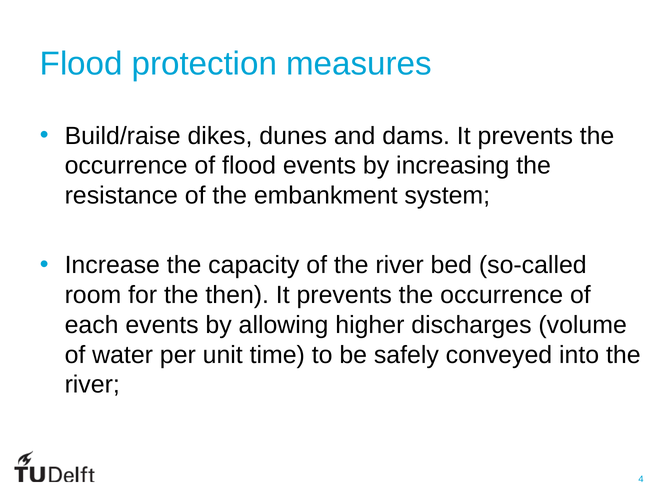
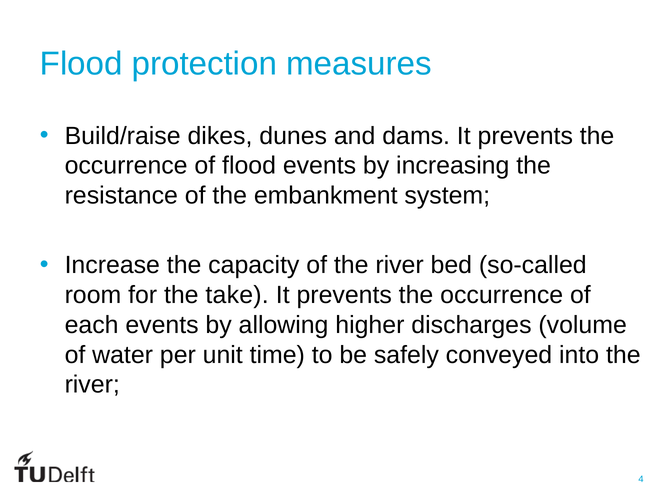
then: then -> take
